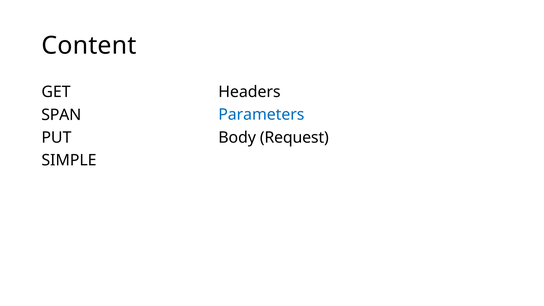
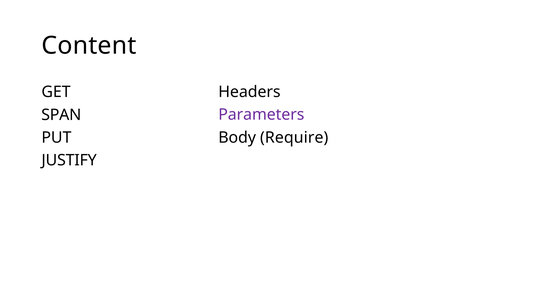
Parameters colour: blue -> purple
Request: Request -> Require
SIMPLE: SIMPLE -> JUSTIFY
